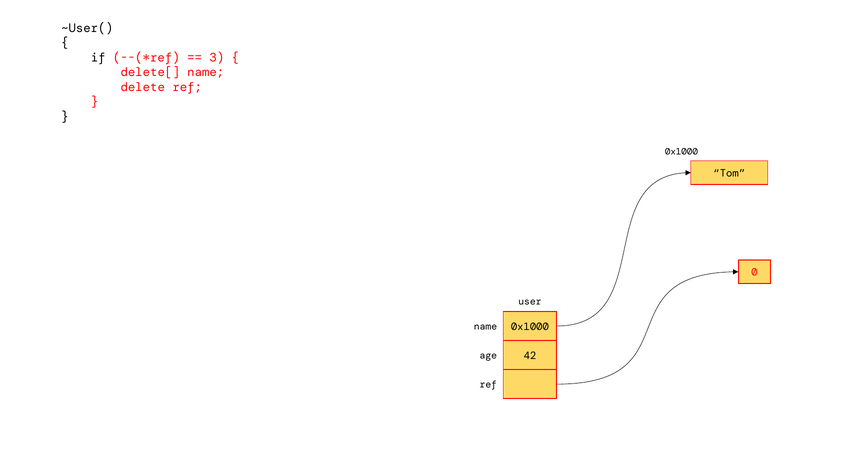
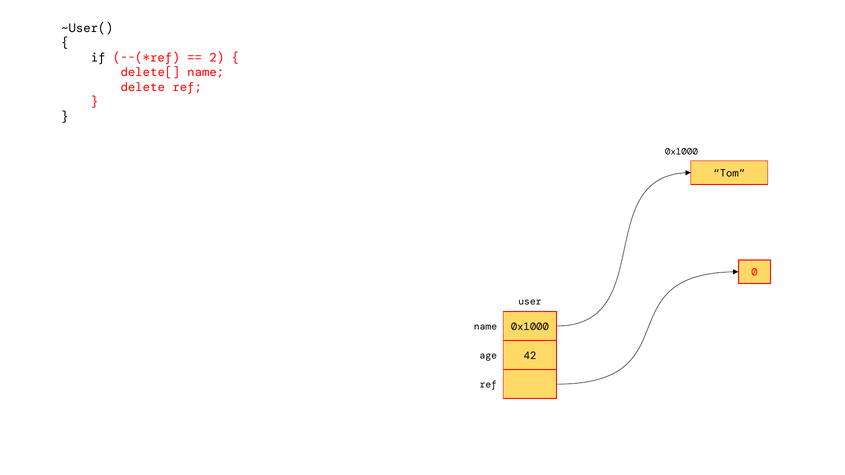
3: 3 -> 2
